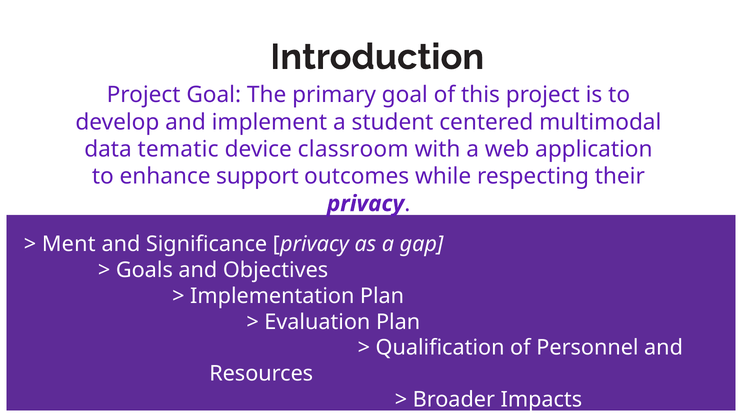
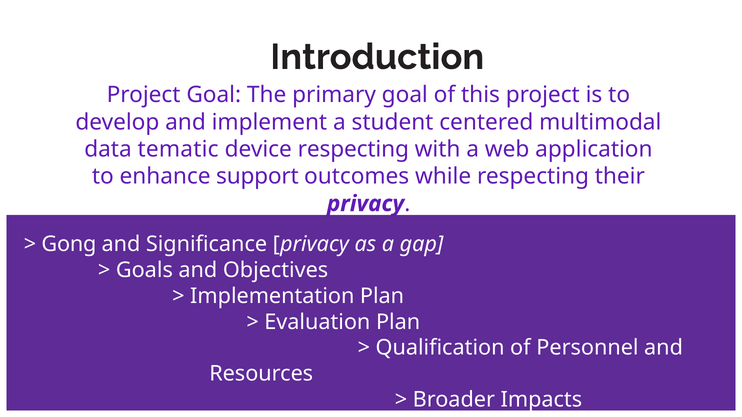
device classroom: classroom -> respecting
Ment: Ment -> Gong
